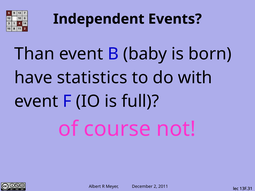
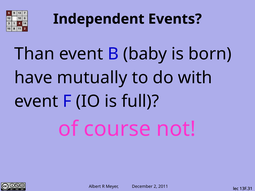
statistics: statistics -> mutually
